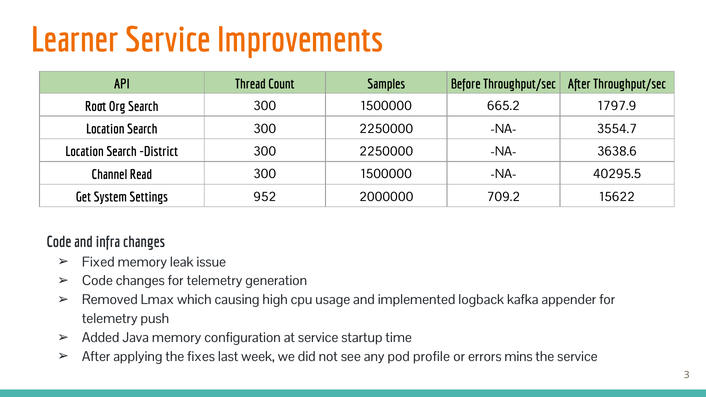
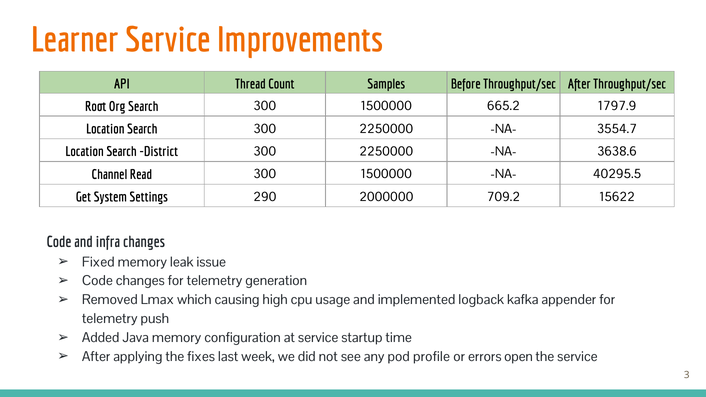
952: 952 -> 290
mins: mins -> open
